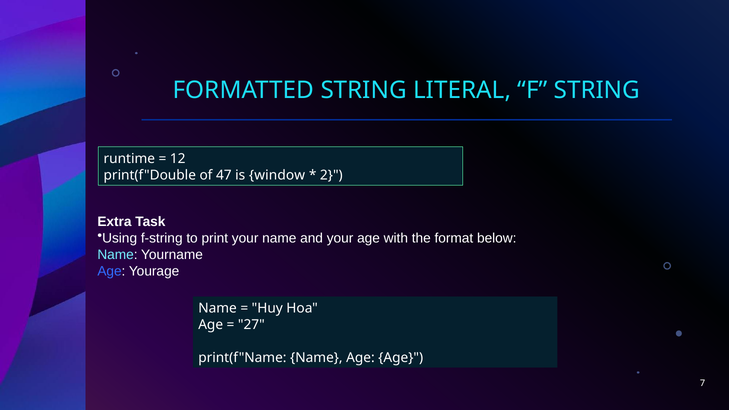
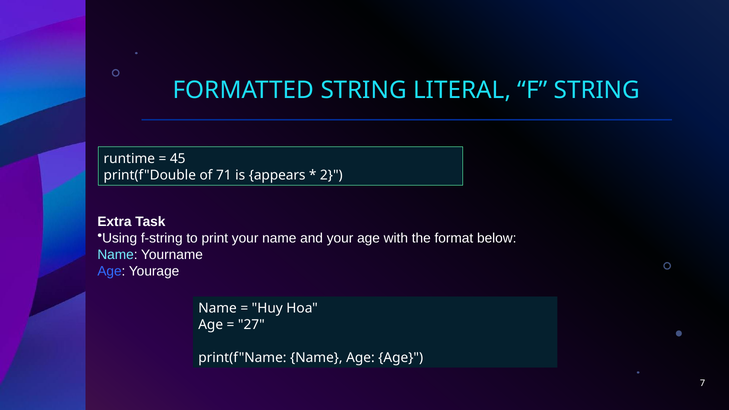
12: 12 -> 45
47: 47 -> 71
window: window -> appears
